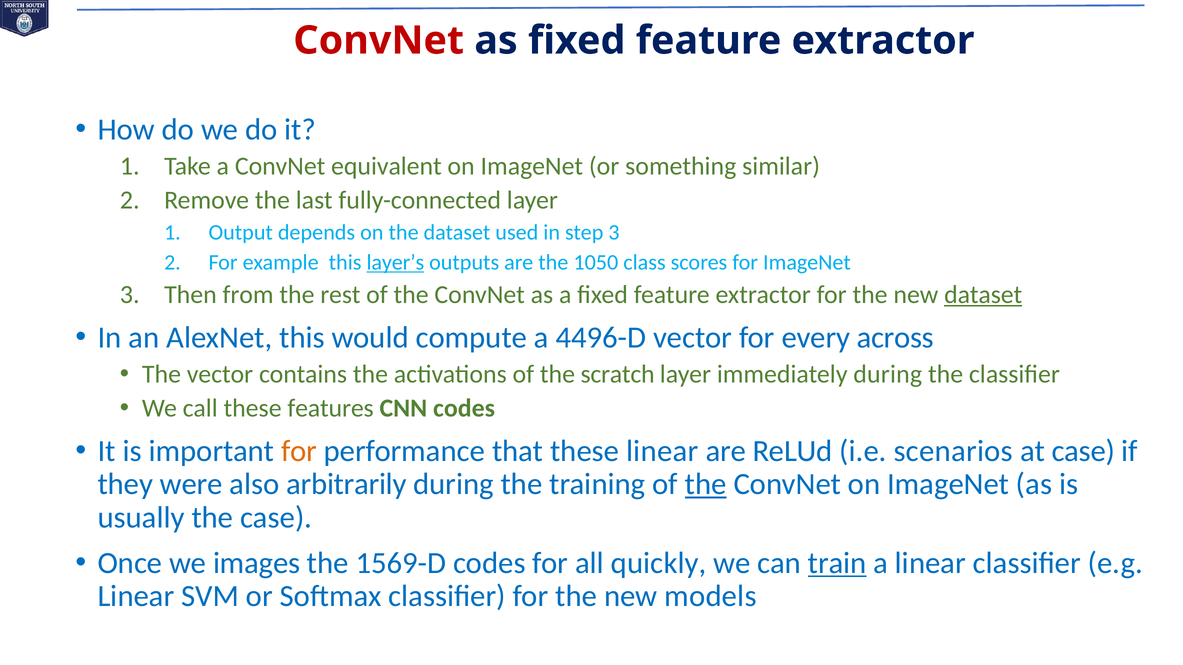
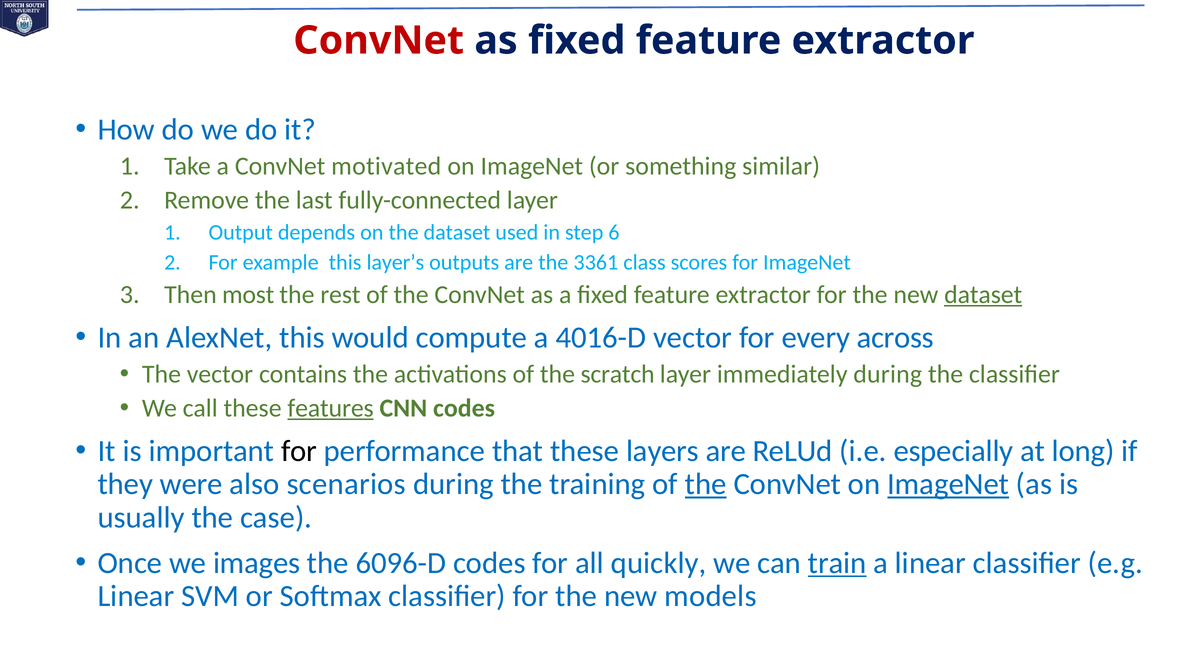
equivalent: equivalent -> motivated
step 3: 3 -> 6
layer’s underline: present -> none
1050: 1050 -> 3361
from: from -> most
4496-D: 4496-D -> 4016-D
features underline: none -> present
for at (299, 451) colour: orange -> black
these linear: linear -> layers
scenarios: scenarios -> especially
at case: case -> long
arbitrarily: arbitrarily -> scenarios
ImageNet at (948, 485) underline: none -> present
1569-D: 1569-D -> 6096-D
